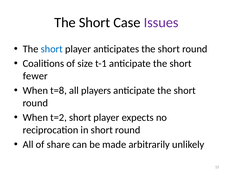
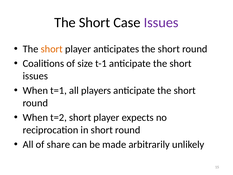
short at (52, 49) colour: blue -> orange
fewer at (35, 76): fewer -> issues
t=8: t=8 -> t=1
